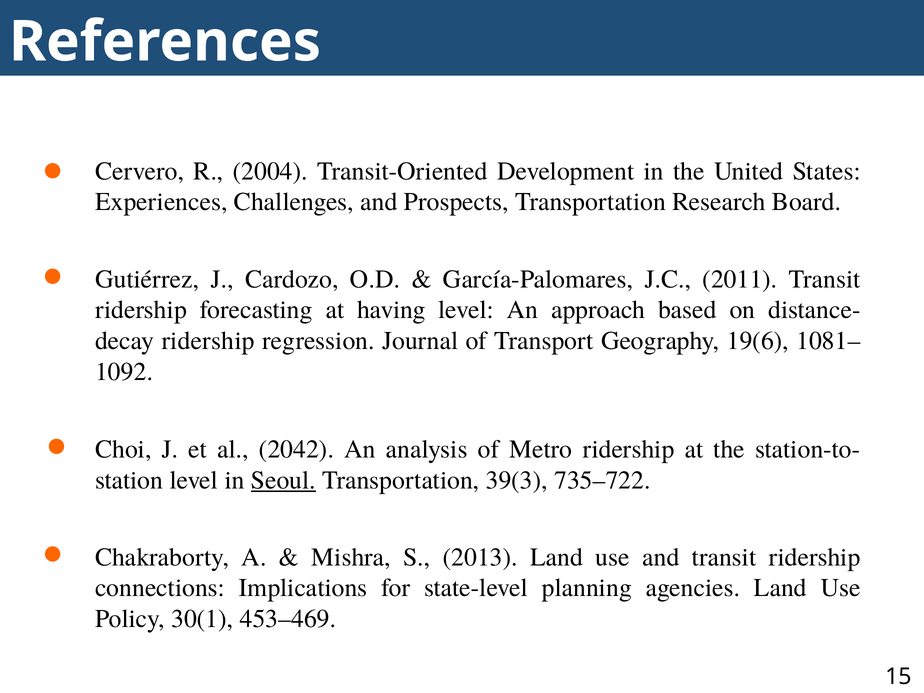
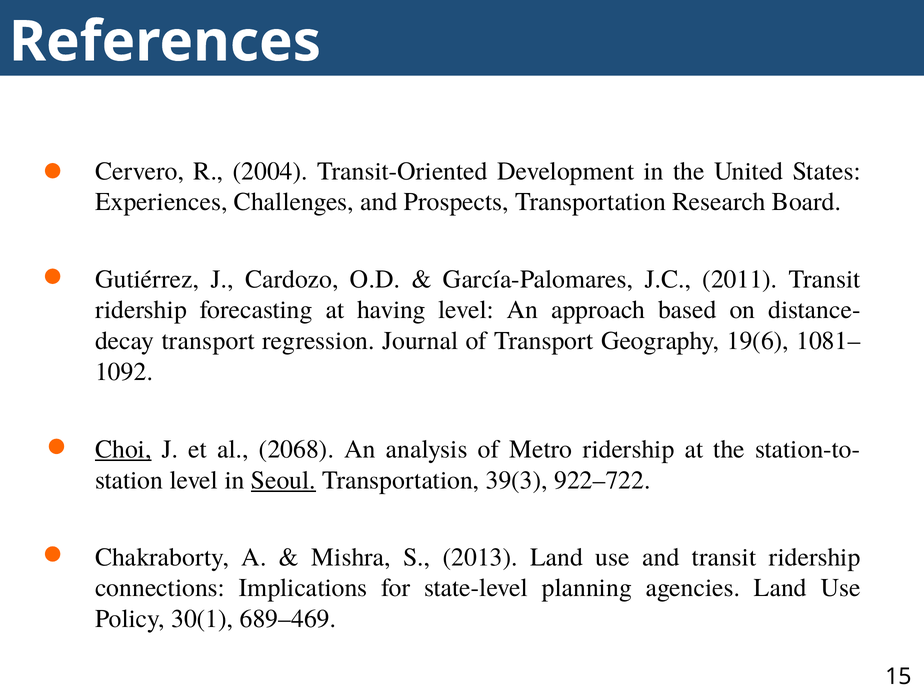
ridership at (208, 341): ridership -> transport
Choi underline: none -> present
2042: 2042 -> 2068
735–722: 735–722 -> 922–722
453–469: 453–469 -> 689–469
